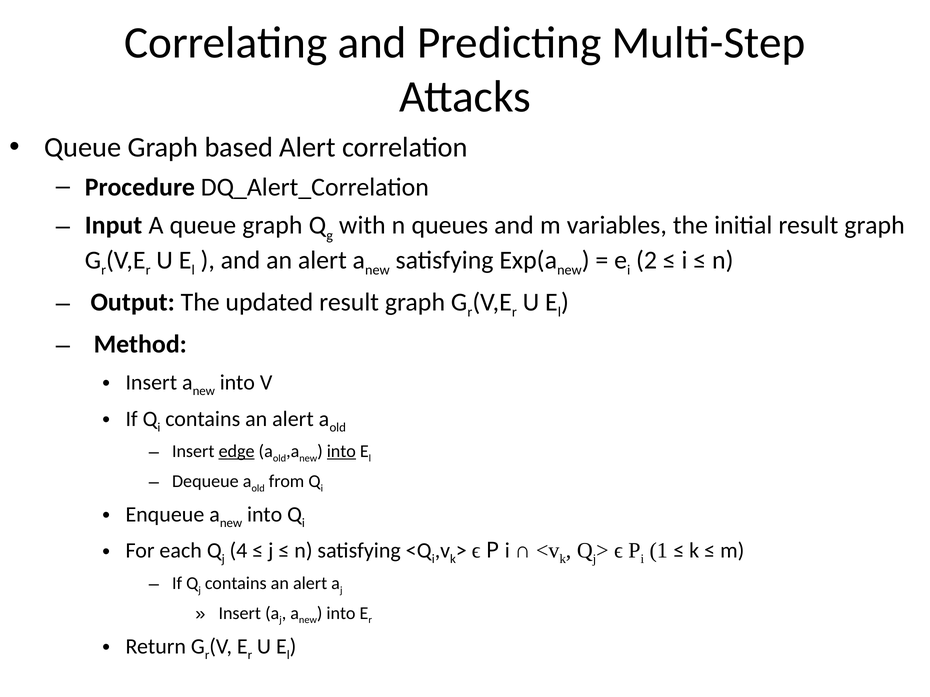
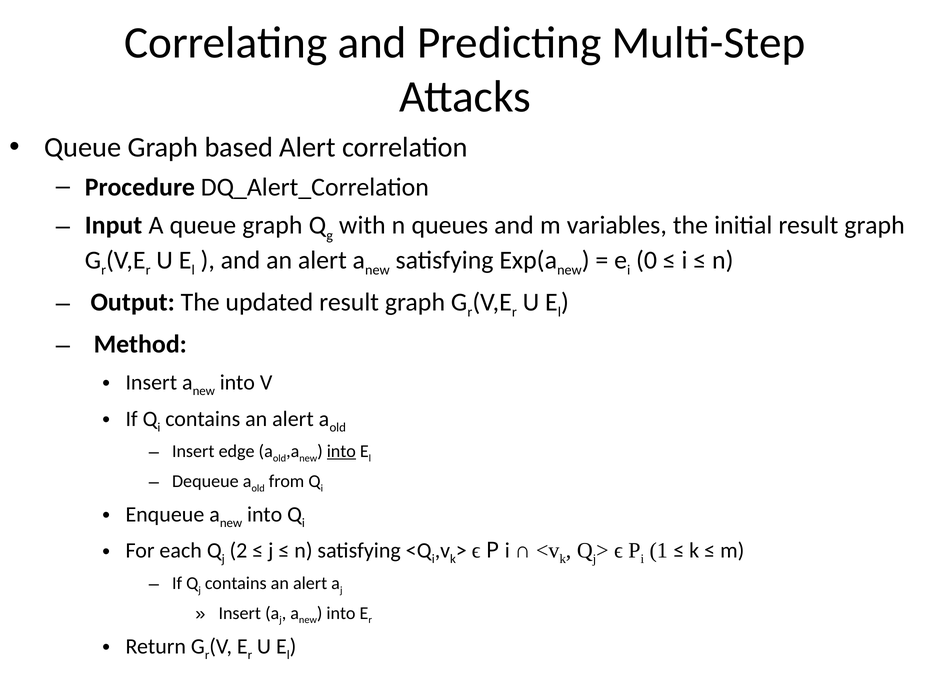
2: 2 -> 0
edge underline: present -> none
4: 4 -> 2
